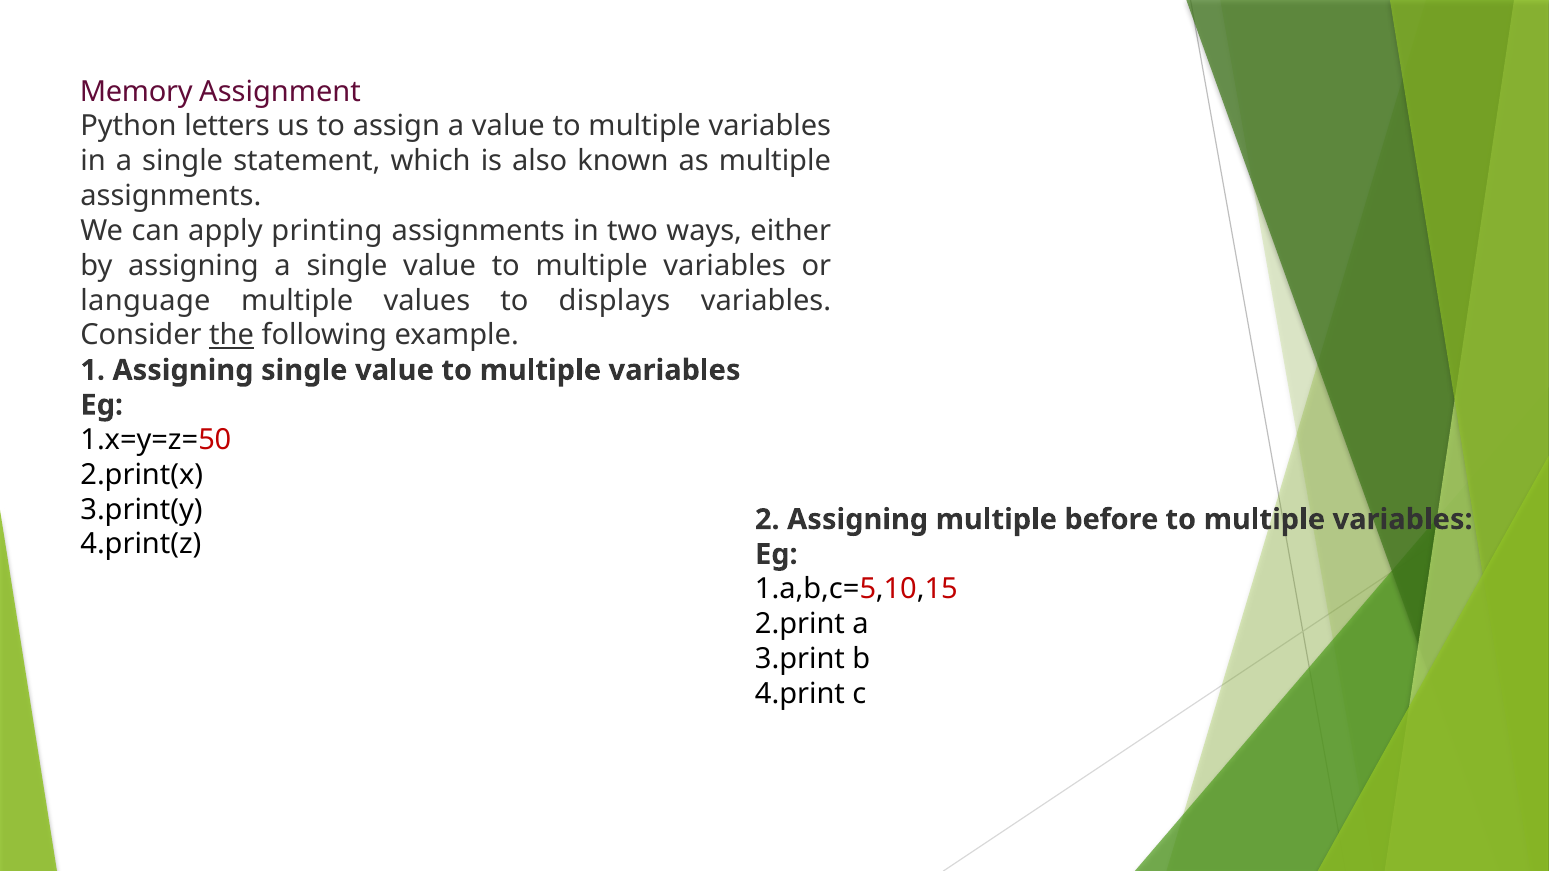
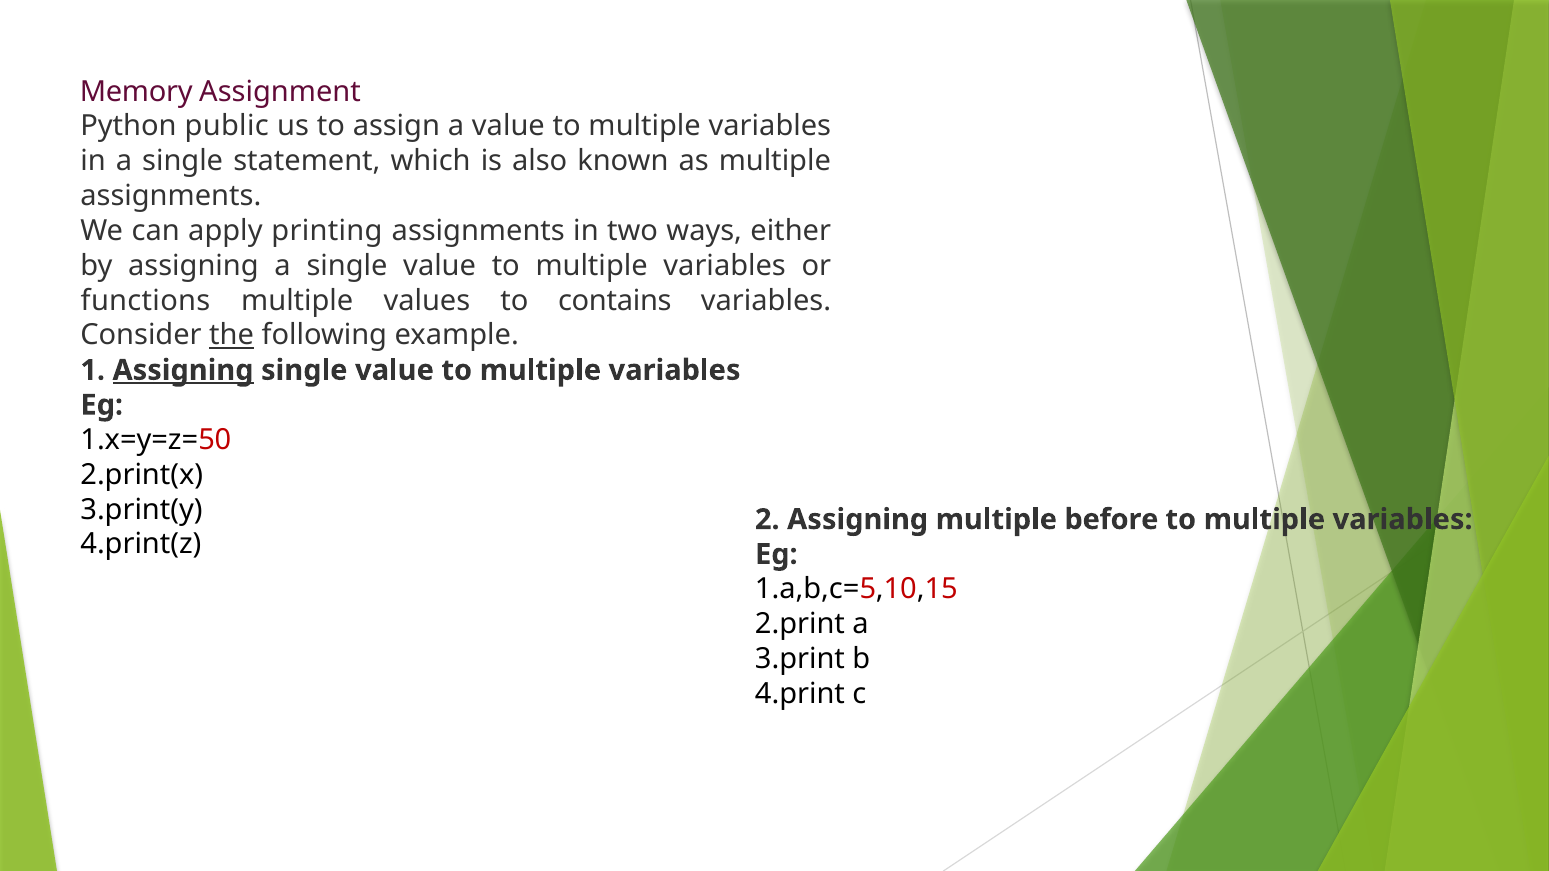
letters: letters -> public
language: language -> functions
displays: displays -> contains
Assigning at (183, 370) underline: none -> present
